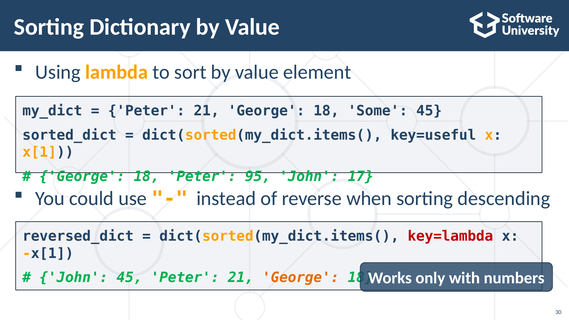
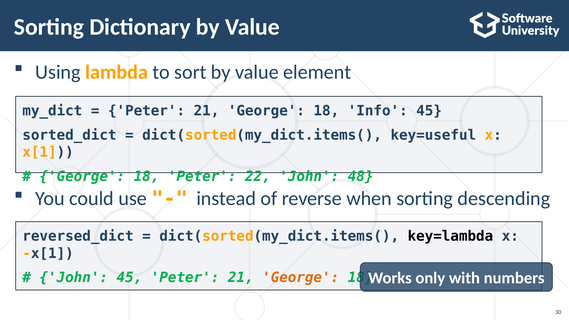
Some: Some -> Info
95: 95 -> 22
17: 17 -> 48
key=lambda colour: red -> black
